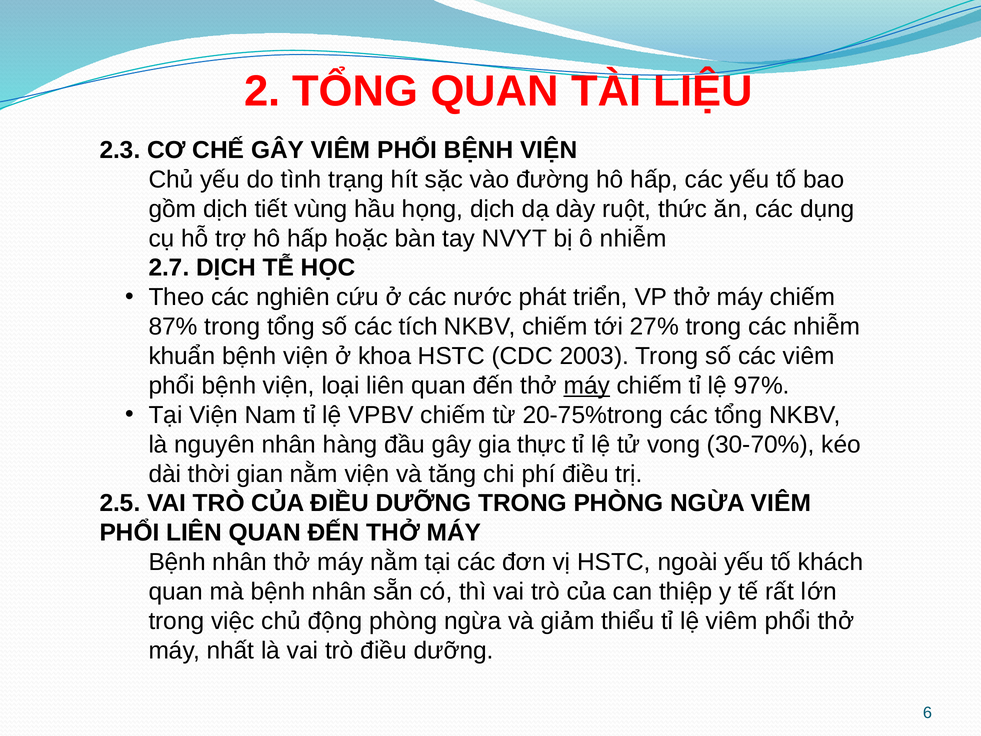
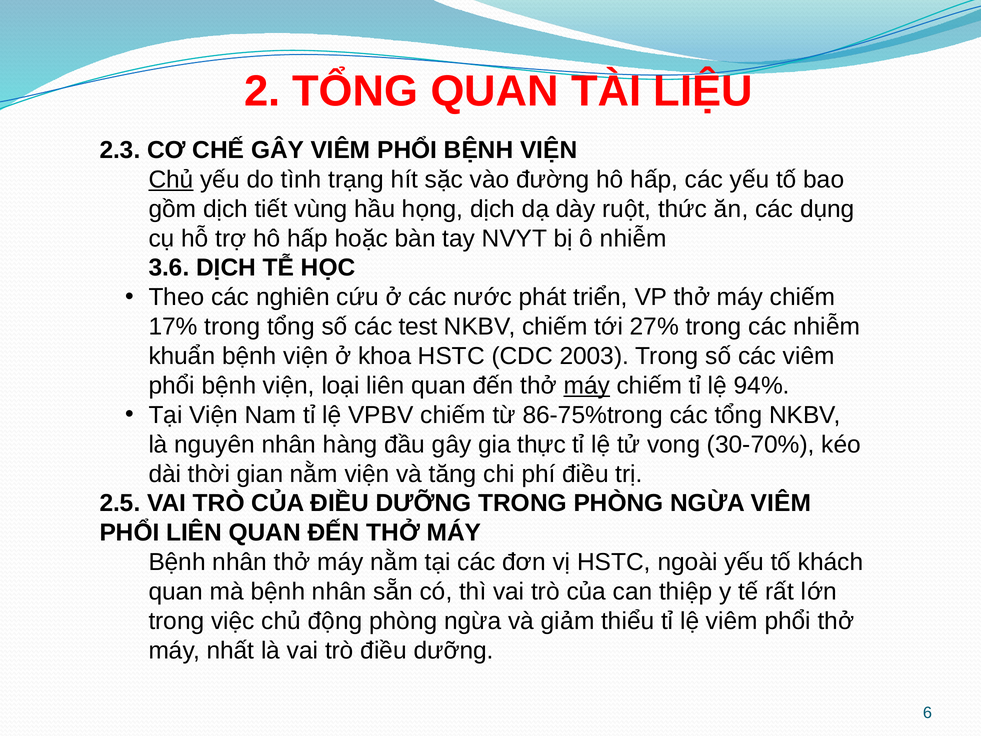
Chủ at (171, 179) underline: none -> present
2.7: 2.7 -> 3.6
87%: 87% -> 17%
tích: tích -> test
97%: 97% -> 94%
20-75%trong: 20-75%trong -> 86-75%trong
